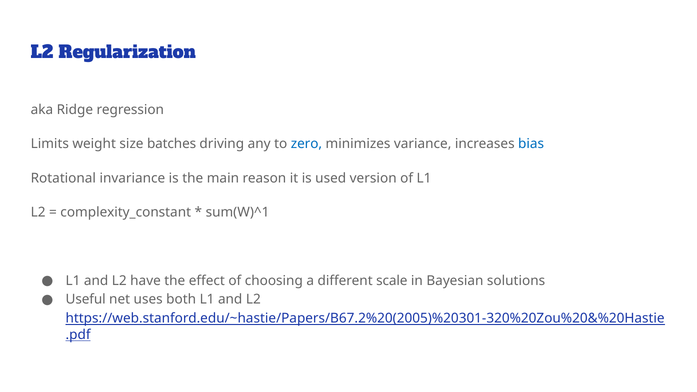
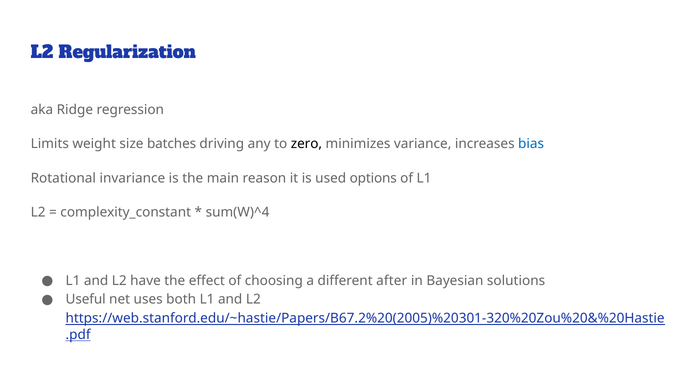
zero colour: blue -> black
version: version -> options
sum(W)^1: sum(W)^1 -> sum(W)^4
scale: scale -> after
